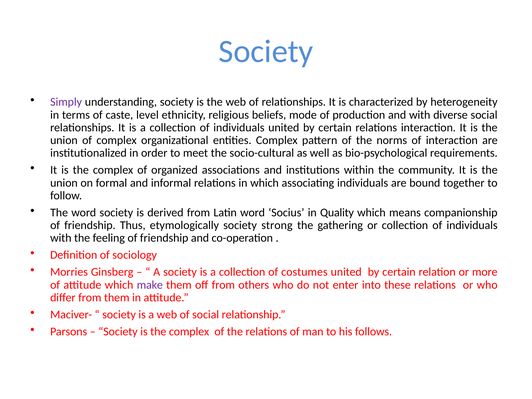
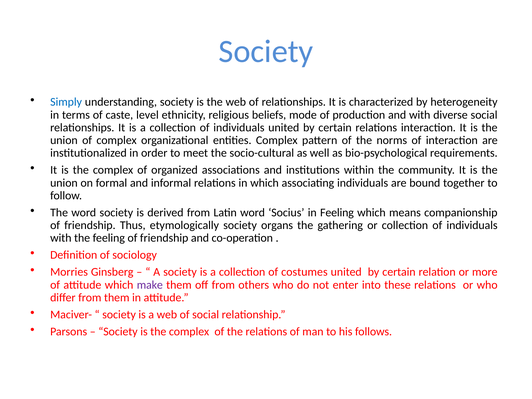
Simply colour: purple -> blue
in Quality: Quality -> Feeling
strong: strong -> organs
